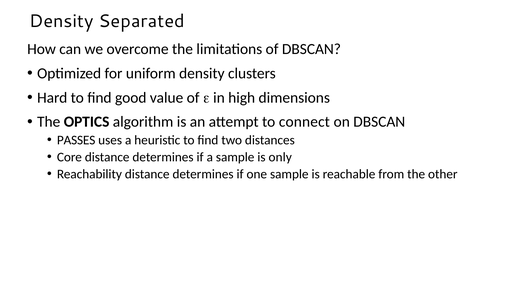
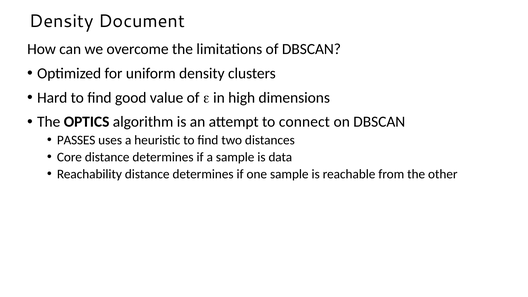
Separated: Separated -> Document
only: only -> data
